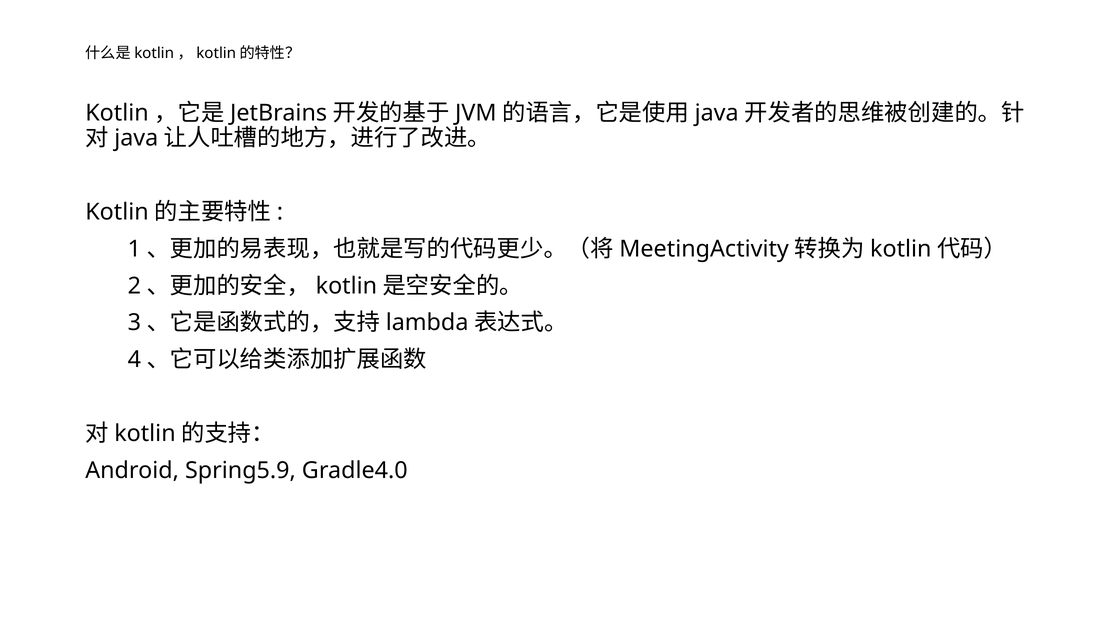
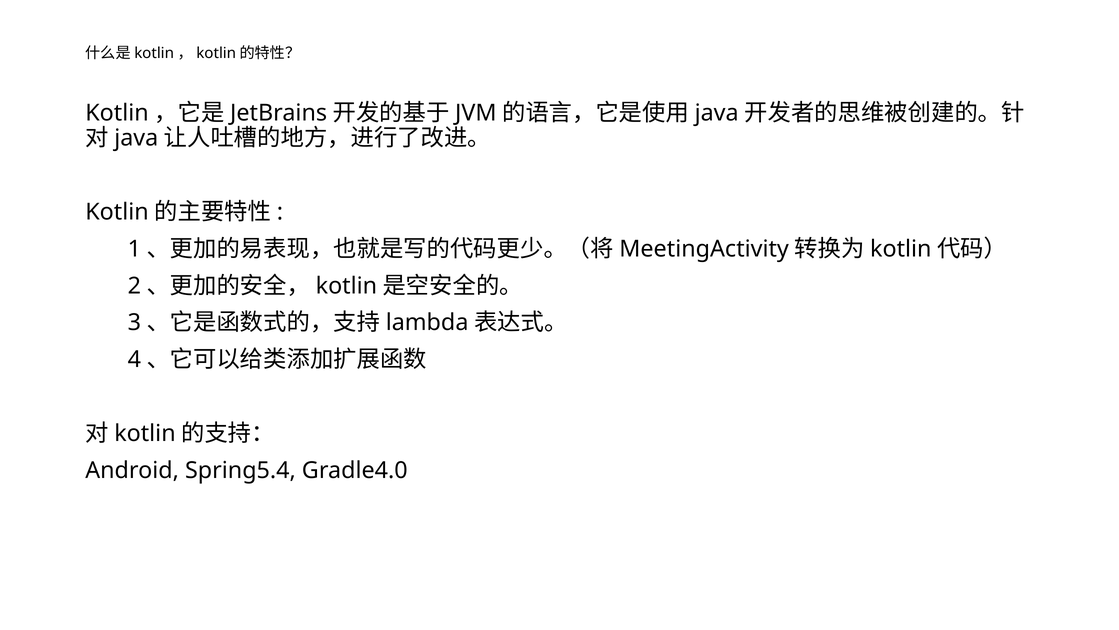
Spring5.9: Spring5.9 -> Spring5.4
